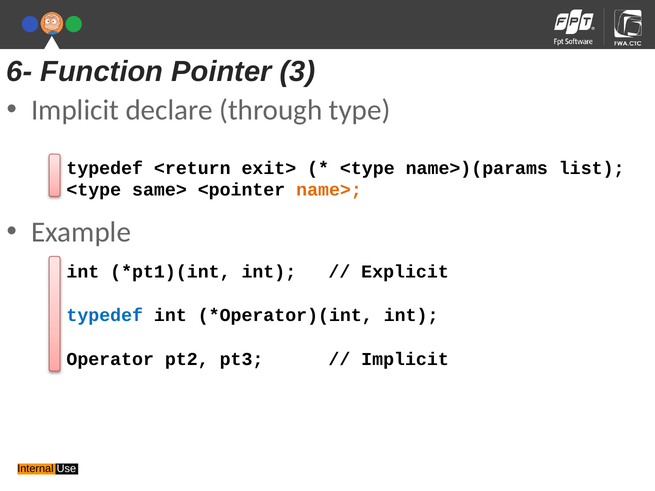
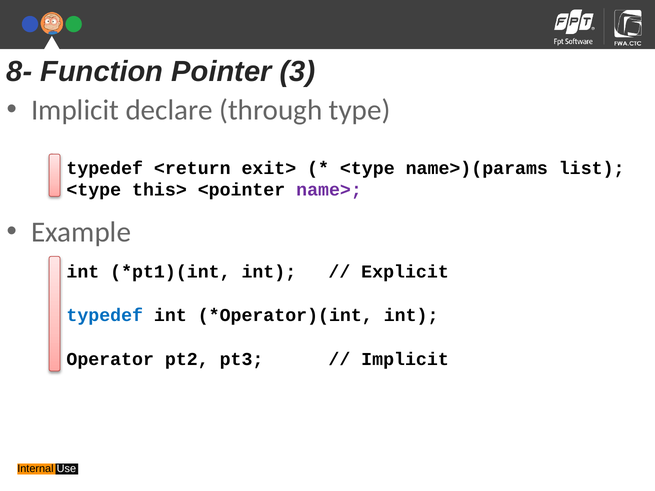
6-: 6- -> 8-
same>: same> -> this>
name> colour: orange -> purple
